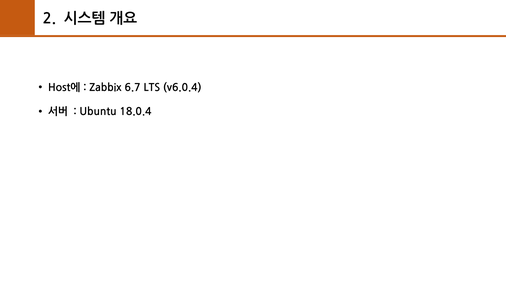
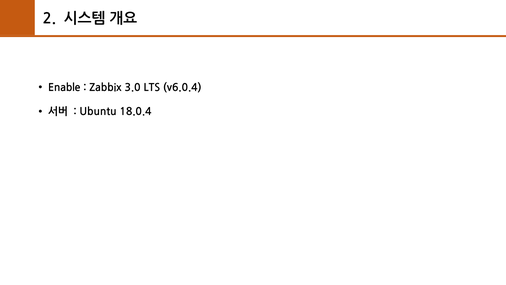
Host에: Host에 -> Enable
6.7: 6.7 -> 3.0
